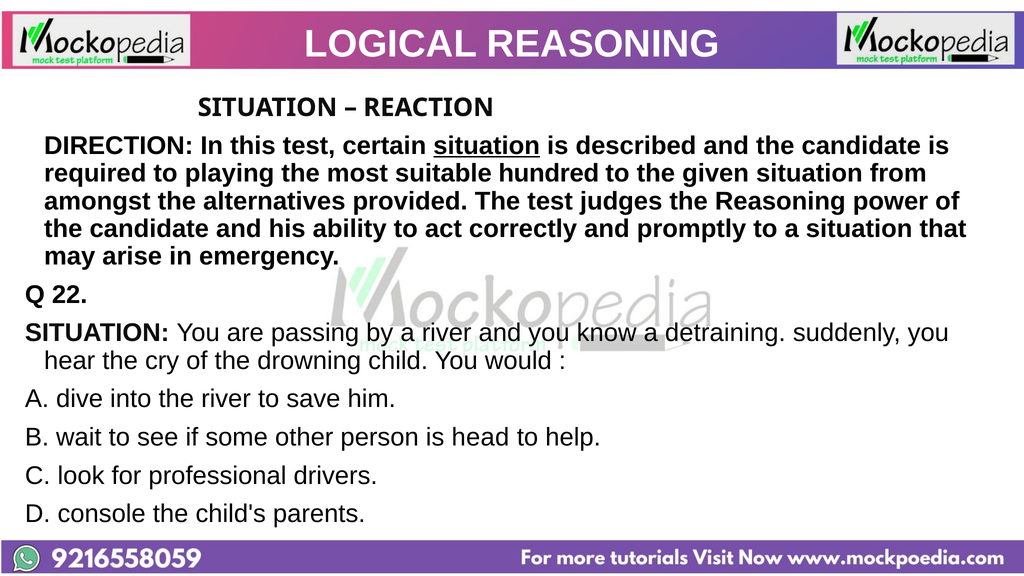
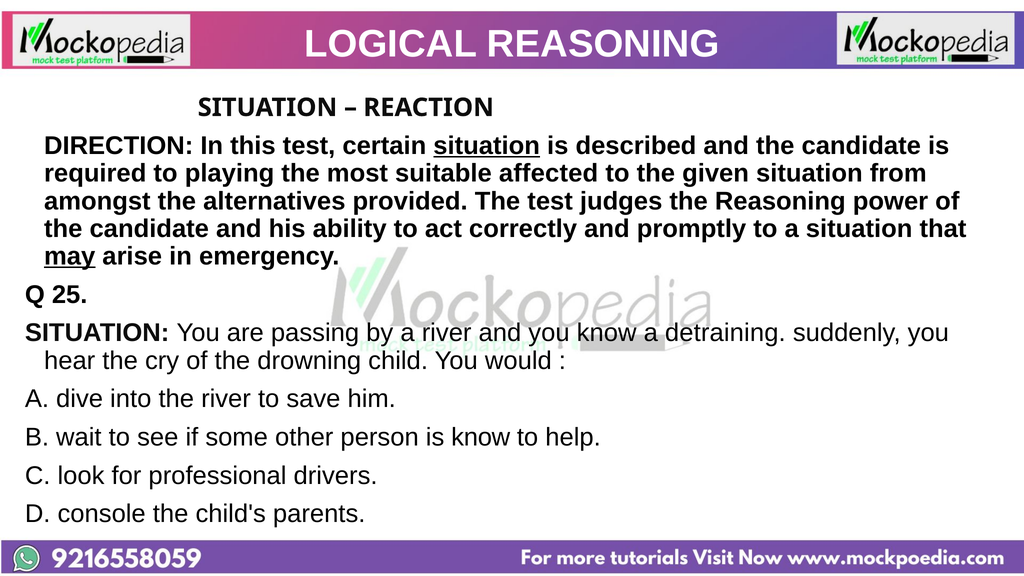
hundred: hundred -> affected
may underline: none -> present
22: 22 -> 25
is head: head -> know
